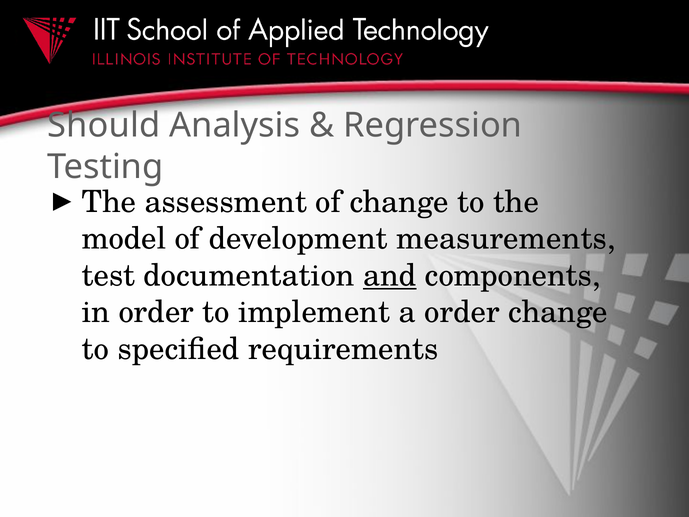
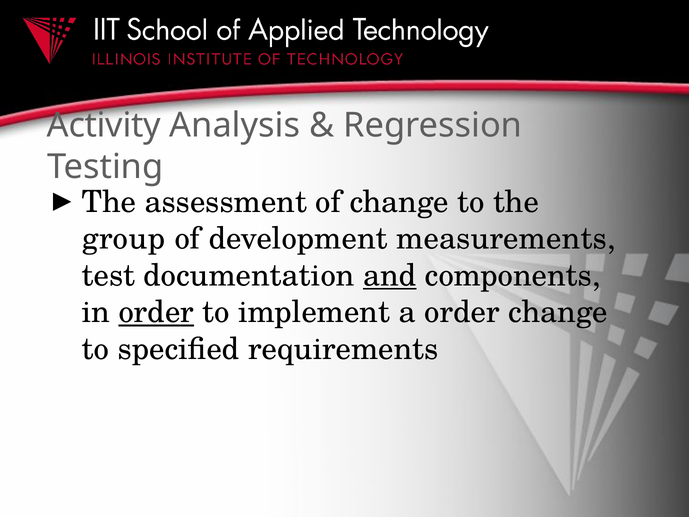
Should: Should -> Activity
model: model -> group
order at (156, 312) underline: none -> present
